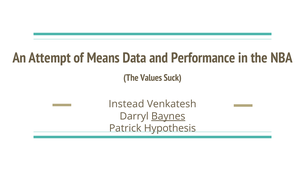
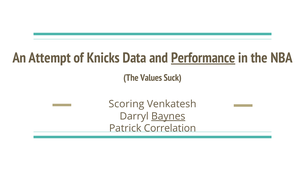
Means: Means -> Knicks
Performance underline: none -> present
Instead: Instead -> Scoring
Hypothesis: Hypothesis -> Correlation
